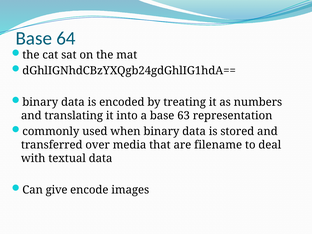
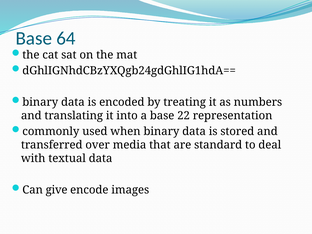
63: 63 -> 22
filename: filename -> standard
